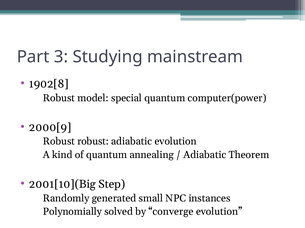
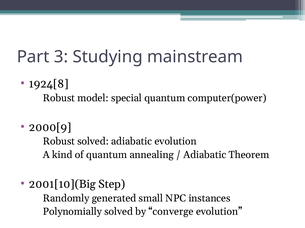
1902[8: 1902[8 -> 1924[8
Robust robust: robust -> solved
